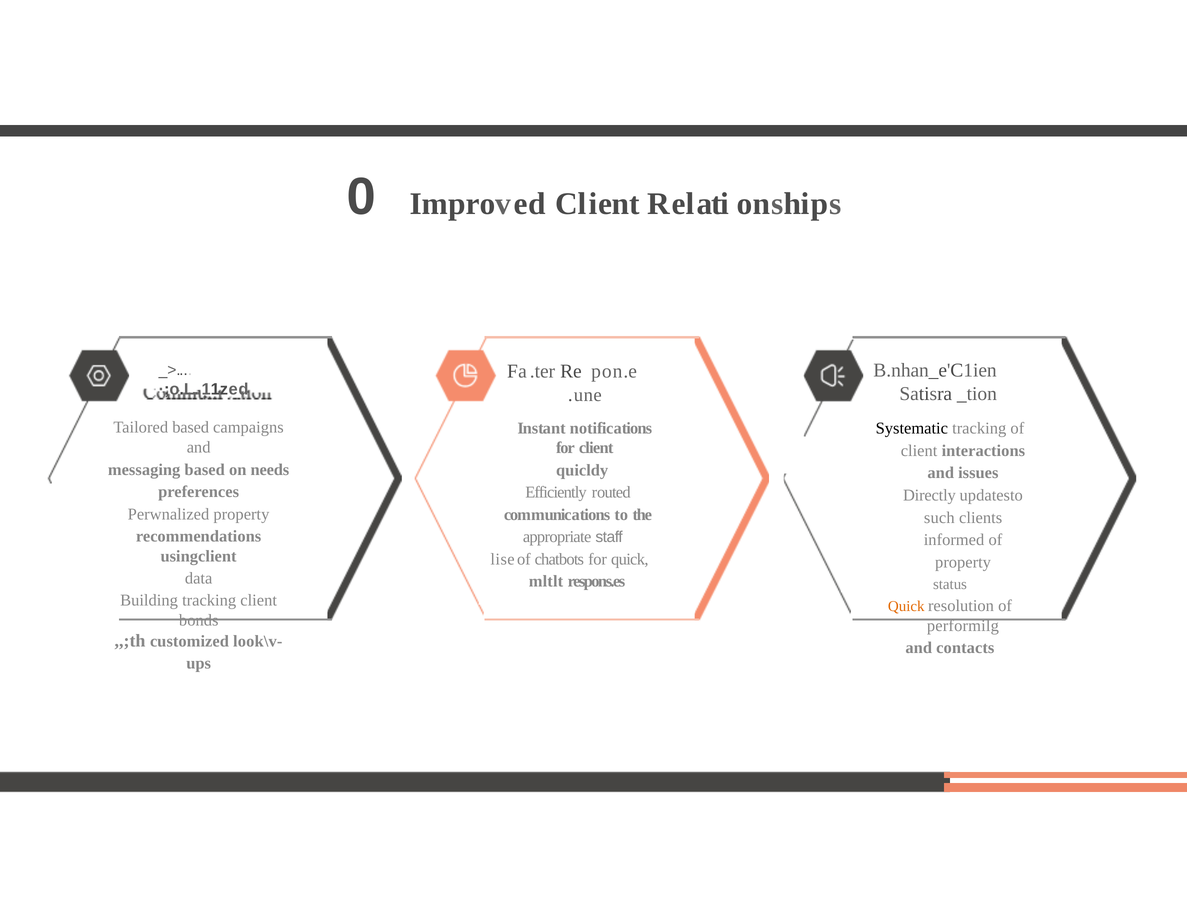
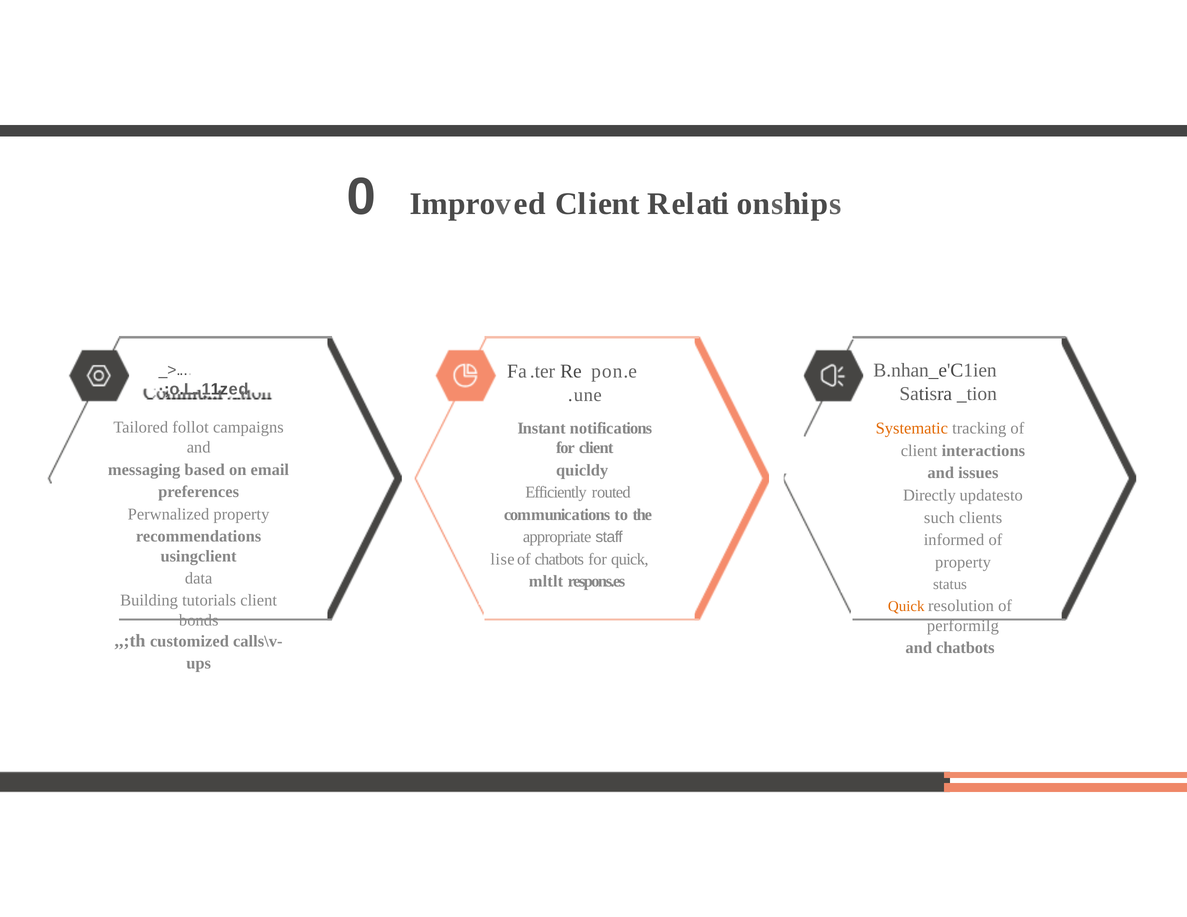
Tailored based: based -> follot
Systematic colour: black -> orange
needs: needs -> email
Building tracking: tracking -> tutorials
look\v-: look\v- -> calls\v-
and contacts: contacts -> chatbots
